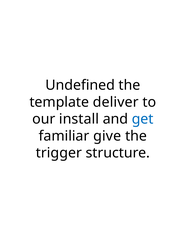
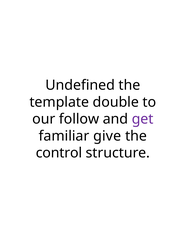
deliver: deliver -> double
install: install -> follow
get colour: blue -> purple
trigger: trigger -> control
